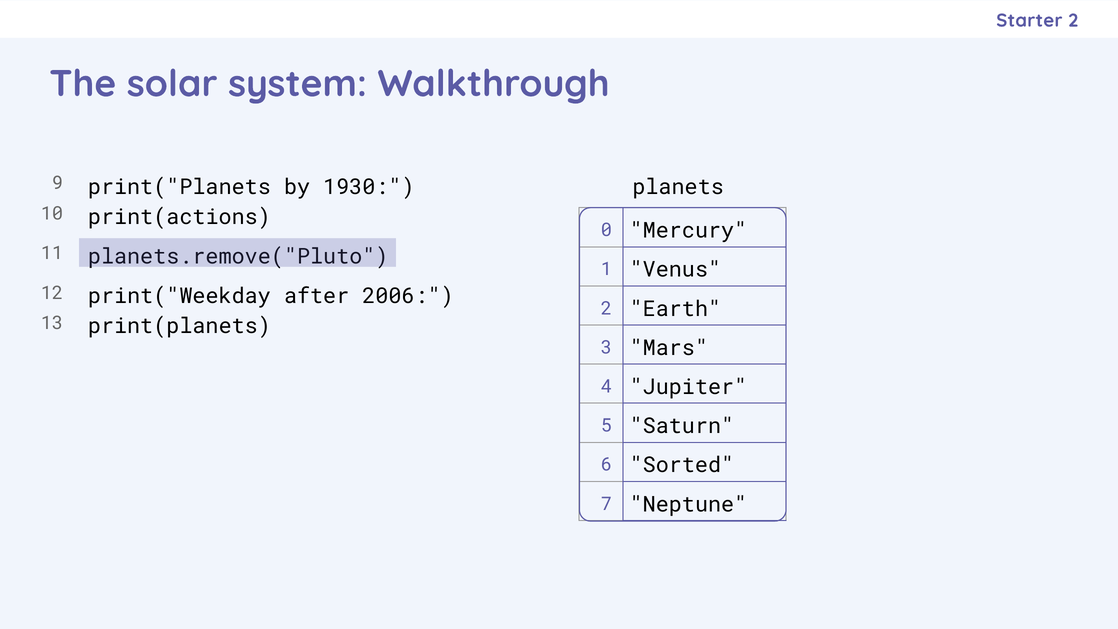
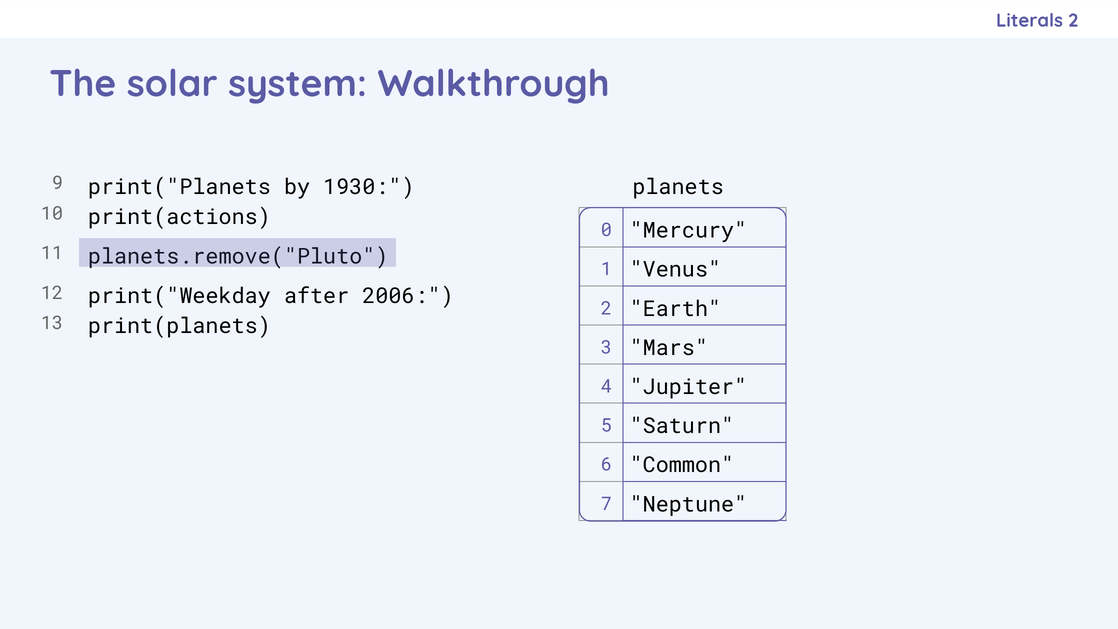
Starter: Starter -> Literals
Sorted: Sorted -> Common
